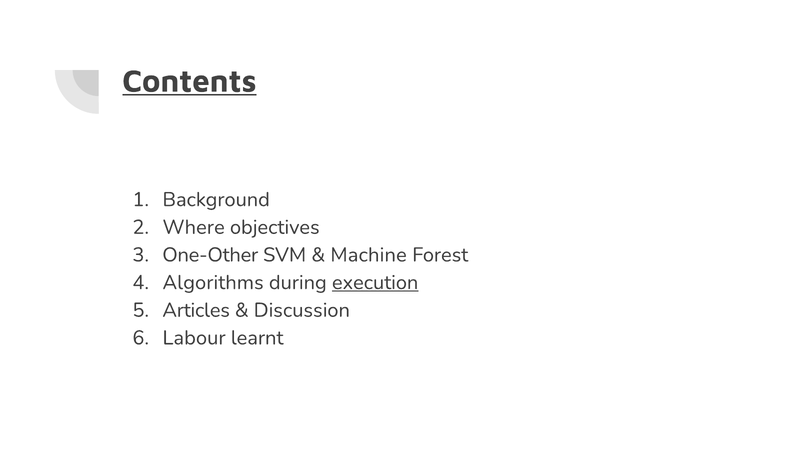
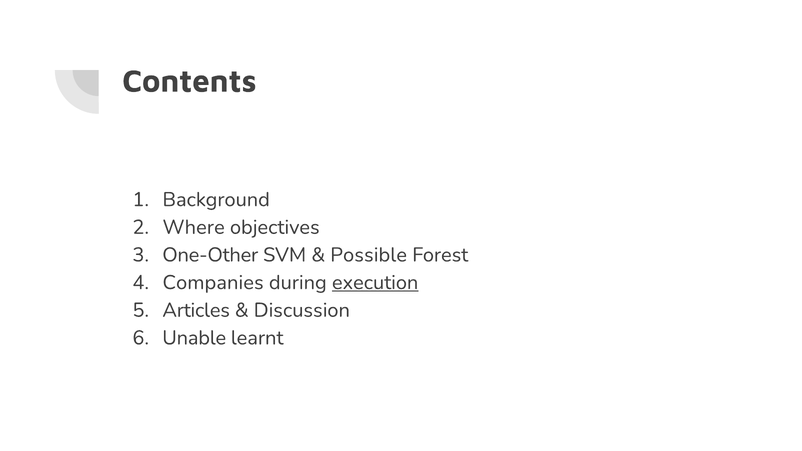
Contents underline: present -> none
Machine: Machine -> Possible
Algorithms: Algorithms -> Companies
Labour: Labour -> Unable
